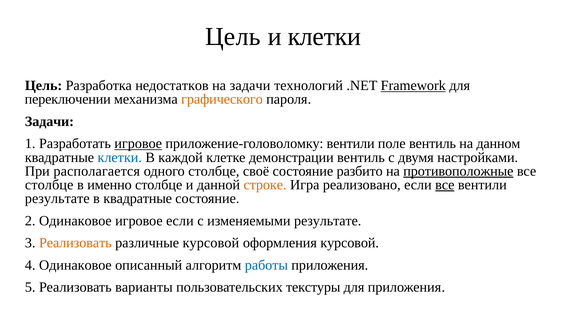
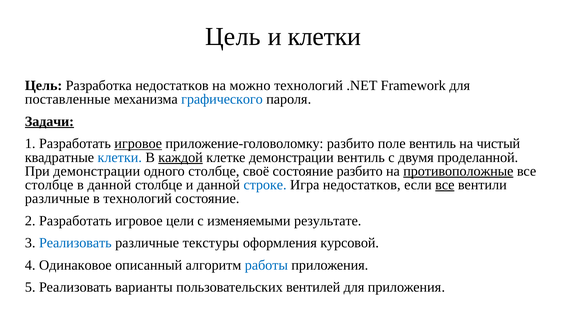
на задачи: задачи -> можно
Framework underline: present -> none
переключении: переключении -> поставленные
графического colour: orange -> blue
Задачи at (49, 121) underline: none -> present
приложение-головоломку вентили: вентили -> разбито
данном: данном -> чистый
каждой underline: none -> present
настройками: настройками -> проделанной
При располагается: располагается -> демонстрации
в именно: именно -> данной
строке colour: orange -> blue
Игра реализовано: реализовано -> недостатков
результате at (57, 198): результате -> различные
в квадратные: квадратные -> технологий
2 Одинаковое: Одинаковое -> Разработать
игровое если: если -> цели
Реализовать at (75, 243) colour: orange -> blue
различные курсовой: курсовой -> текстуры
текстуры: текстуры -> вентилей
